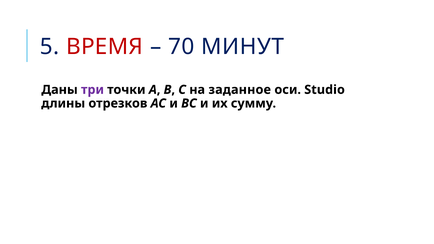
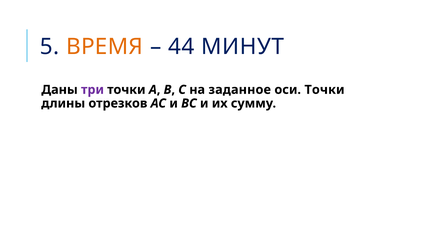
ВРЕМЯ colour: red -> orange
70: 70 -> 44
оси Studio: Studio -> Точки
